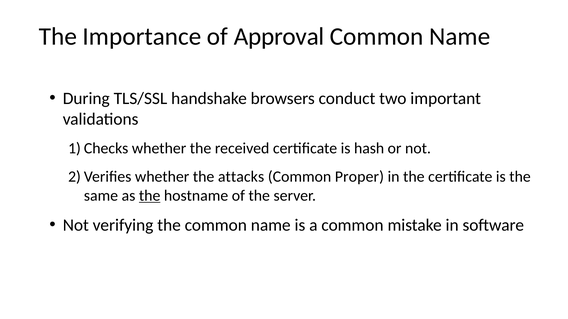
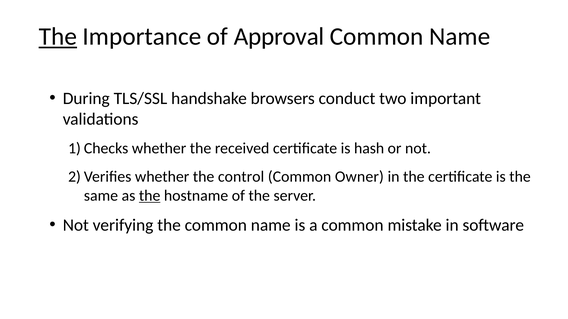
The at (58, 37) underline: none -> present
attacks: attacks -> control
Proper: Proper -> Owner
